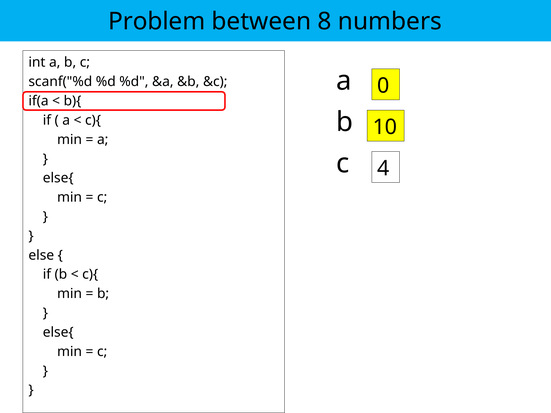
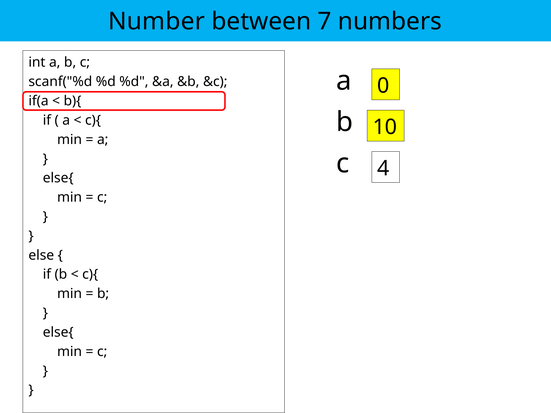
Problem: Problem -> Number
8: 8 -> 7
